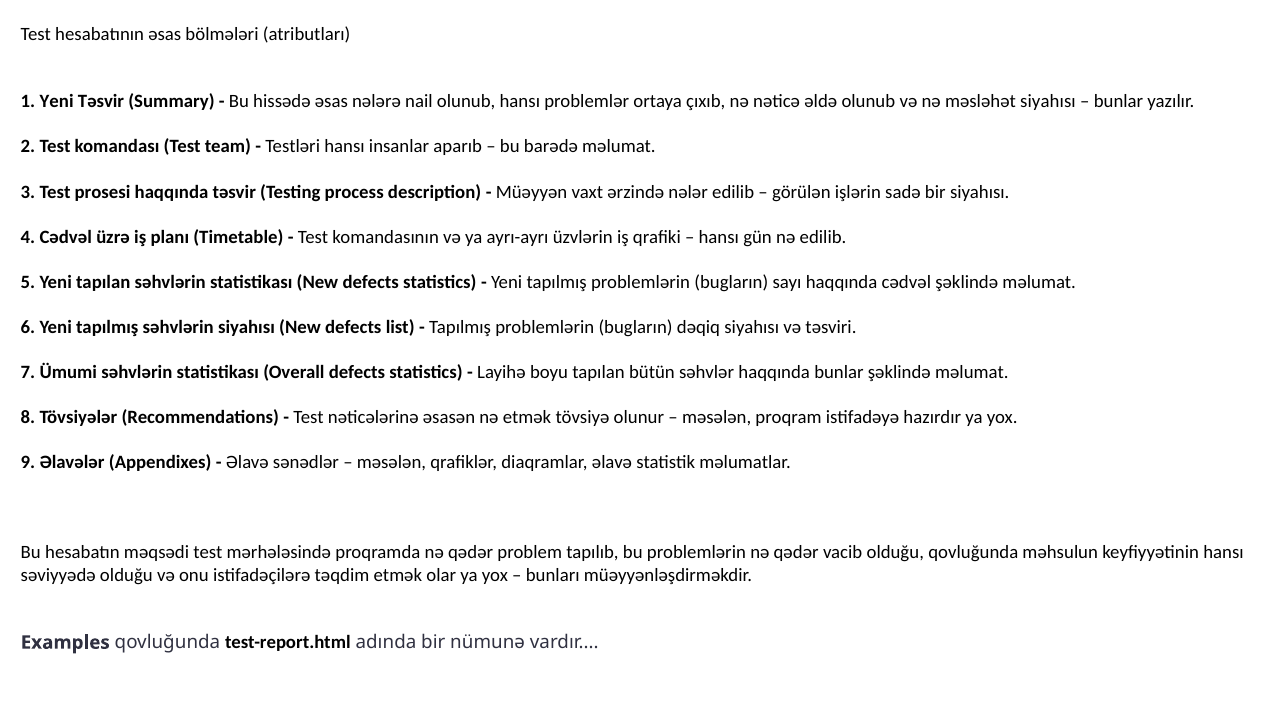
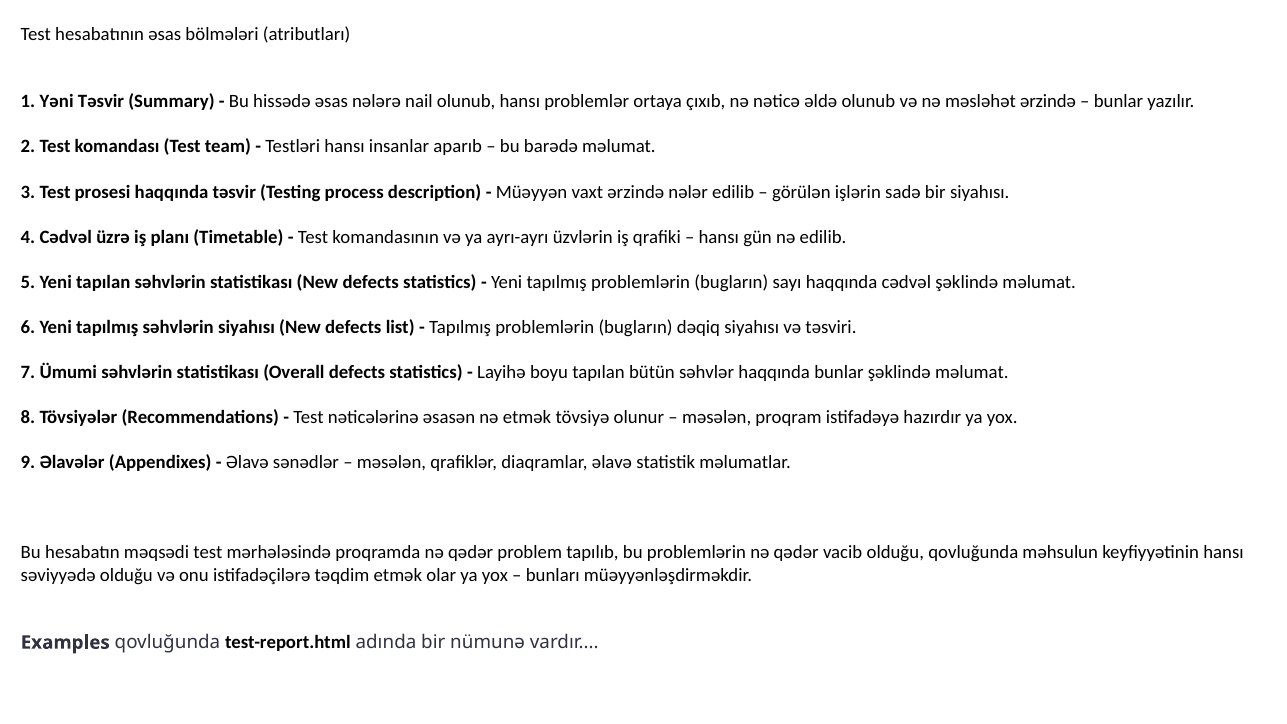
1 Yeni: Yeni -> Yəni
məsləhət siyahısı: siyahısı -> ərzində
